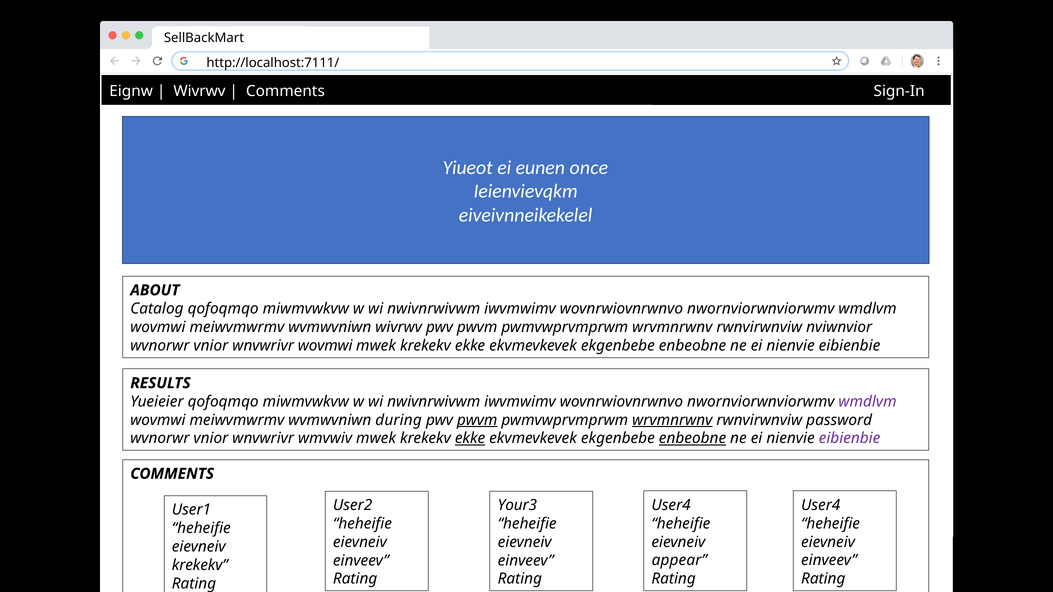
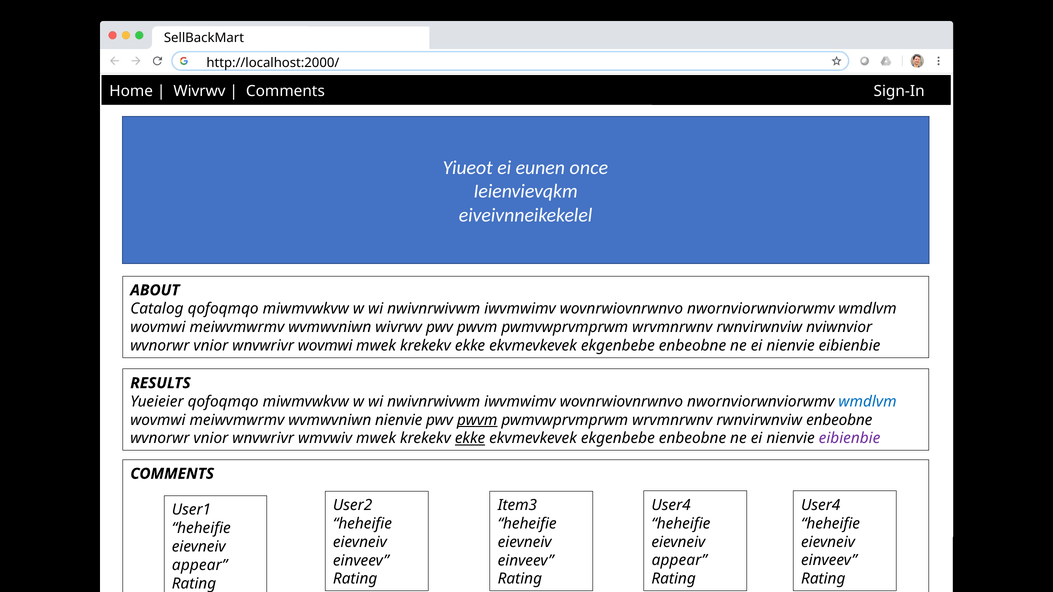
http://localhost:7111/: http://localhost:7111/ -> http://localhost:2000/
Eignw: Eignw -> Home
wmdlvm at (868, 402) colour: purple -> blue
wvmwvniwn during: during -> nienvie
wrvmnrwnv at (672, 420) underline: present -> none
rwnvirwnviw password: password -> enbeobne
enbeobne at (693, 439) underline: present -> none
Your3: Your3 -> Item3
krekekv at (200, 565): krekekv -> appear
